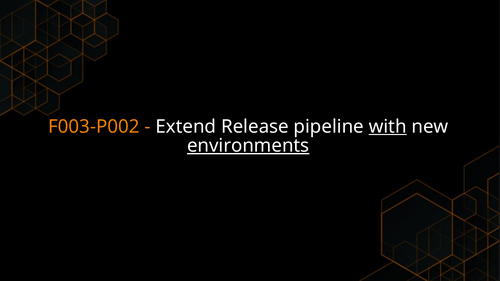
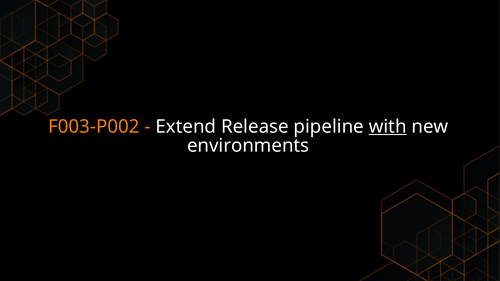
environments underline: present -> none
